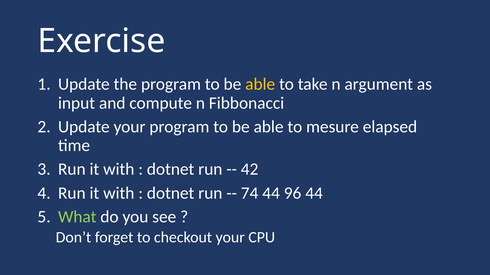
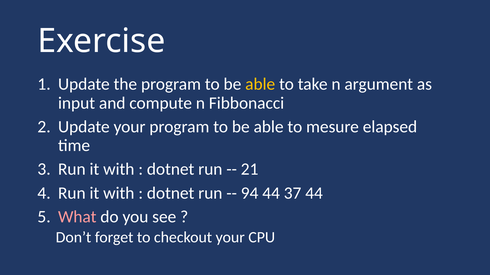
42: 42 -> 21
74: 74 -> 94
96: 96 -> 37
What colour: light green -> pink
